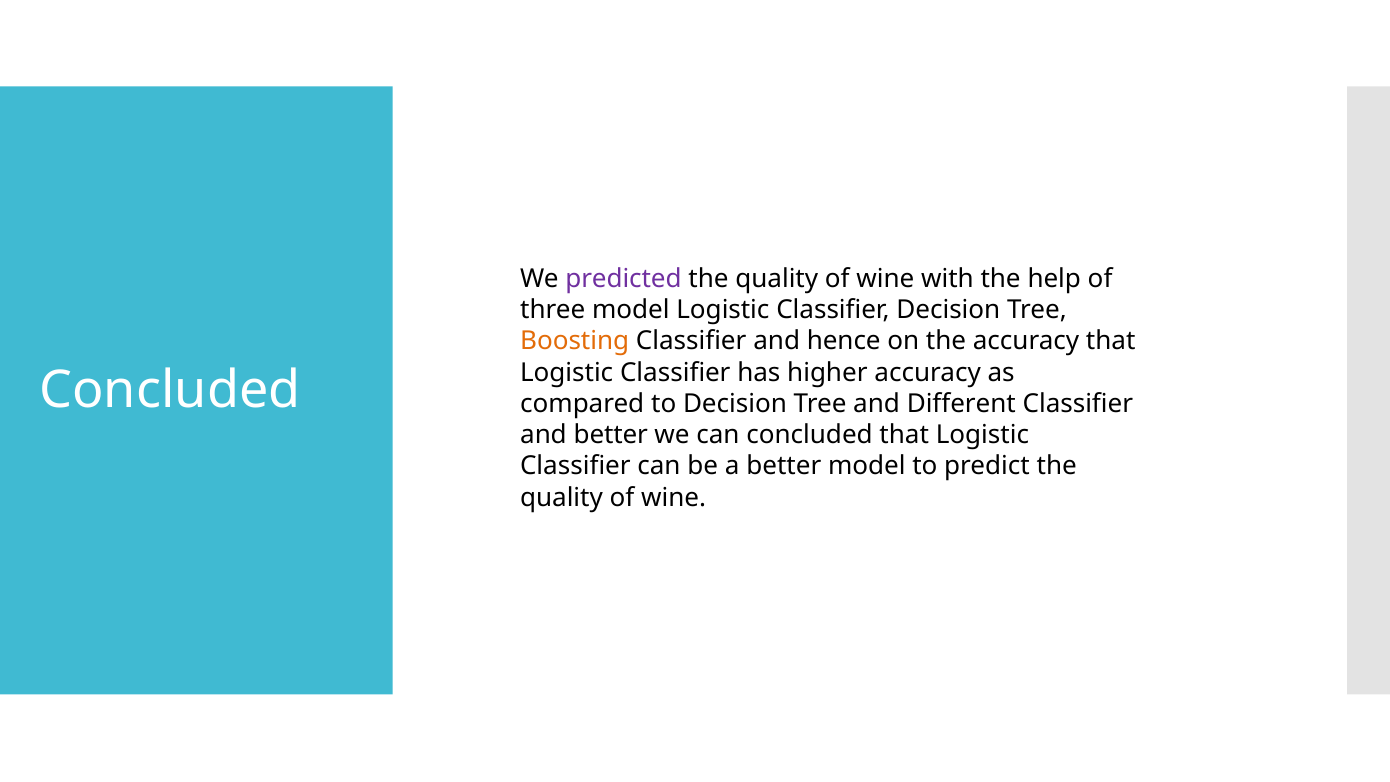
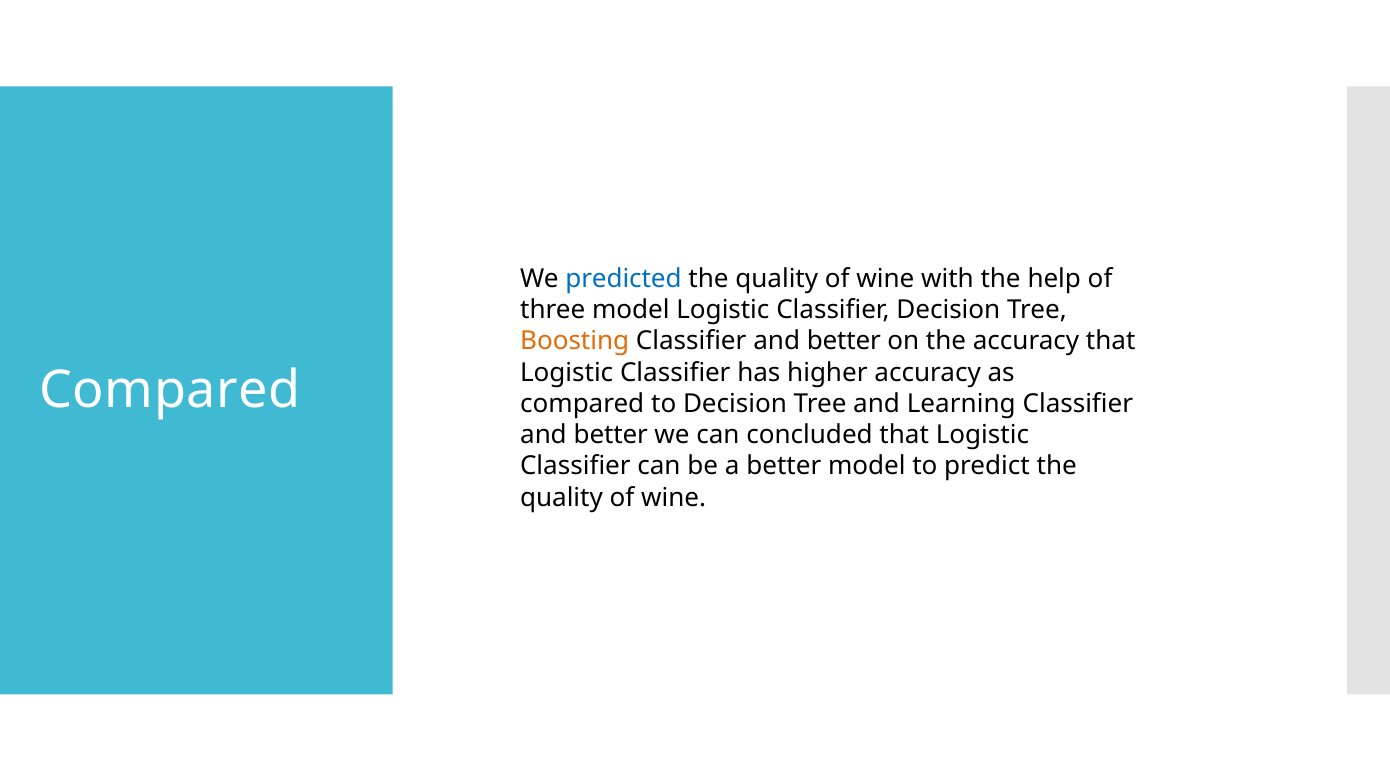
predicted colour: purple -> blue
hence at (844, 341): hence -> better
Concluded at (170, 390): Concluded -> Compared
Different: Different -> Learning
